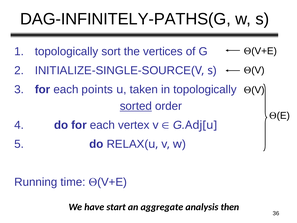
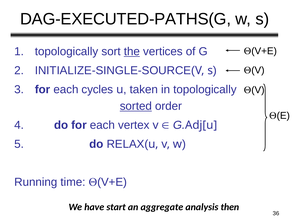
DAG-INFINITELY-PATHS(G: DAG-INFINITELY-PATHS(G -> DAG-EXECUTED-PATHS(G
the underline: none -> present
points: points -> cycles
